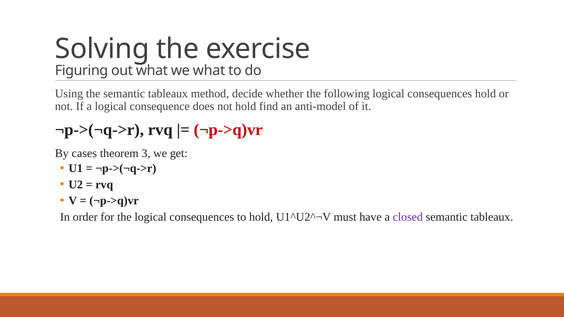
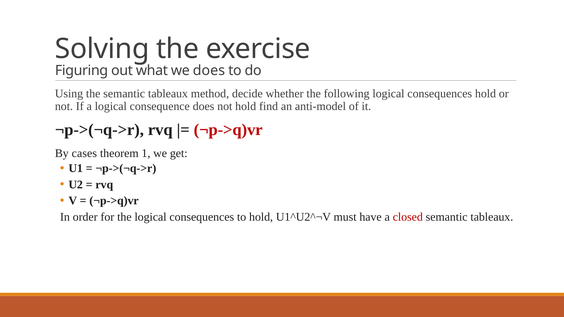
we what: what -> does
3: 3 -> 1
closed colour: purple -> red
